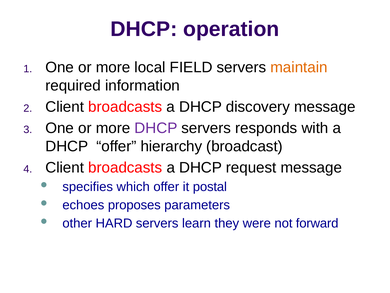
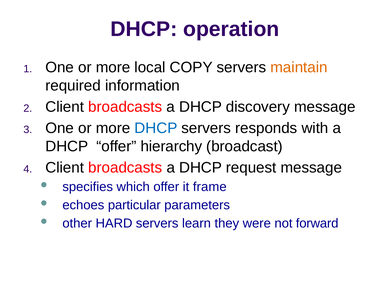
FIELD: FIELD -> COPY
DHCP at (156, 128) colour: purple -> blue
postal: postal -> frame
proposes: proposes -> particular
